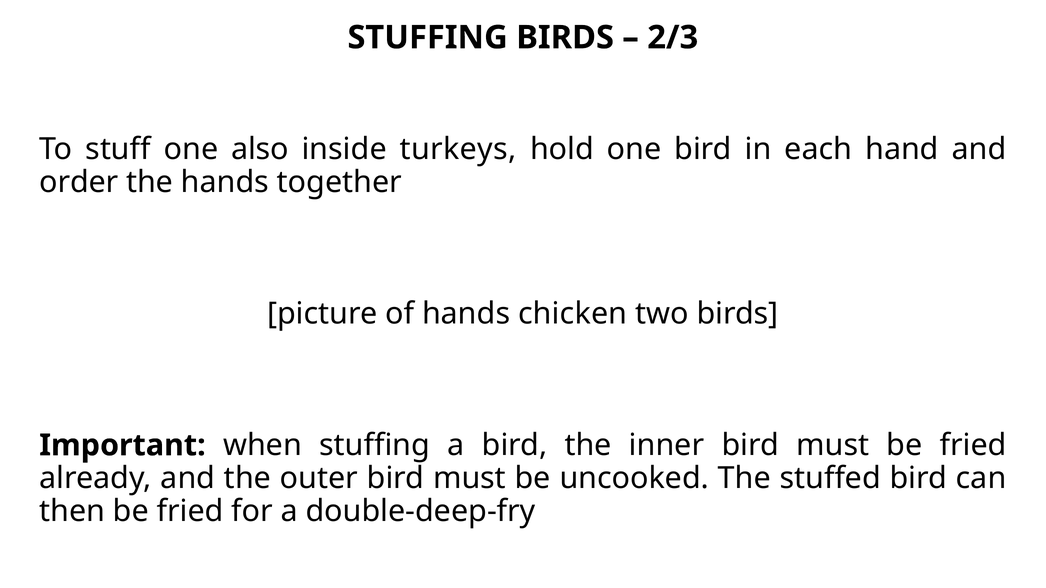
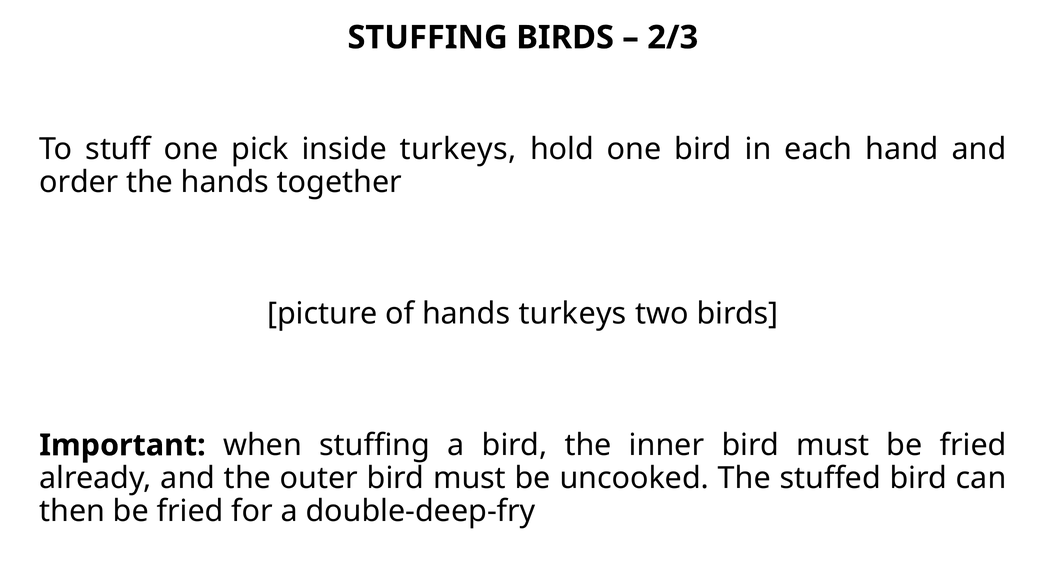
also: also -> pick
hands chicken: chicken -> turkeys
